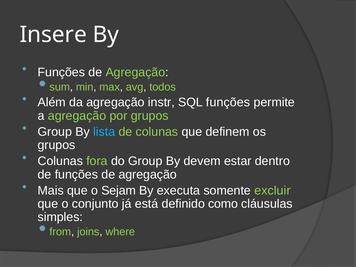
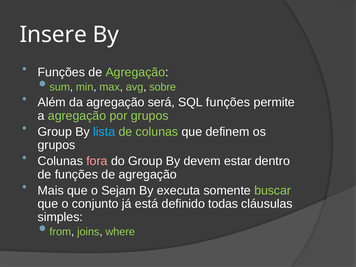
todos: todos -> sobre
instr: instr -> será
fora colour: light green -> pink
excluir: excluir -> buscar
como: como -> todas
